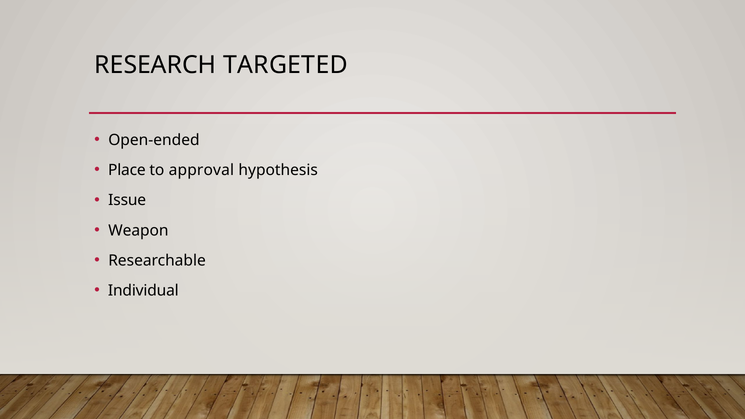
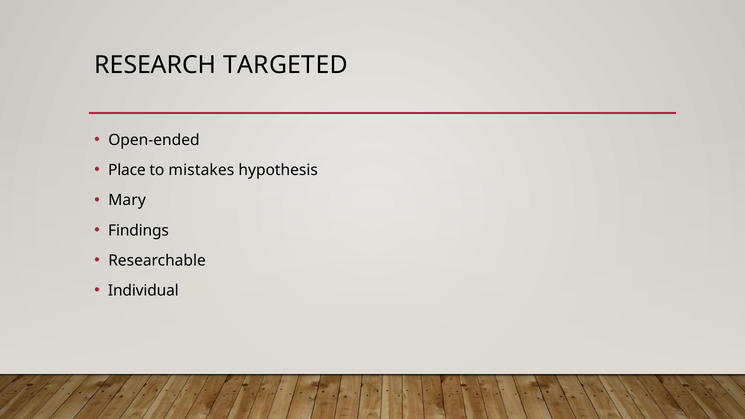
approval: approval -> mistakes
Issue: Issue -> Mary
Weapon: Weapon -> Findings
